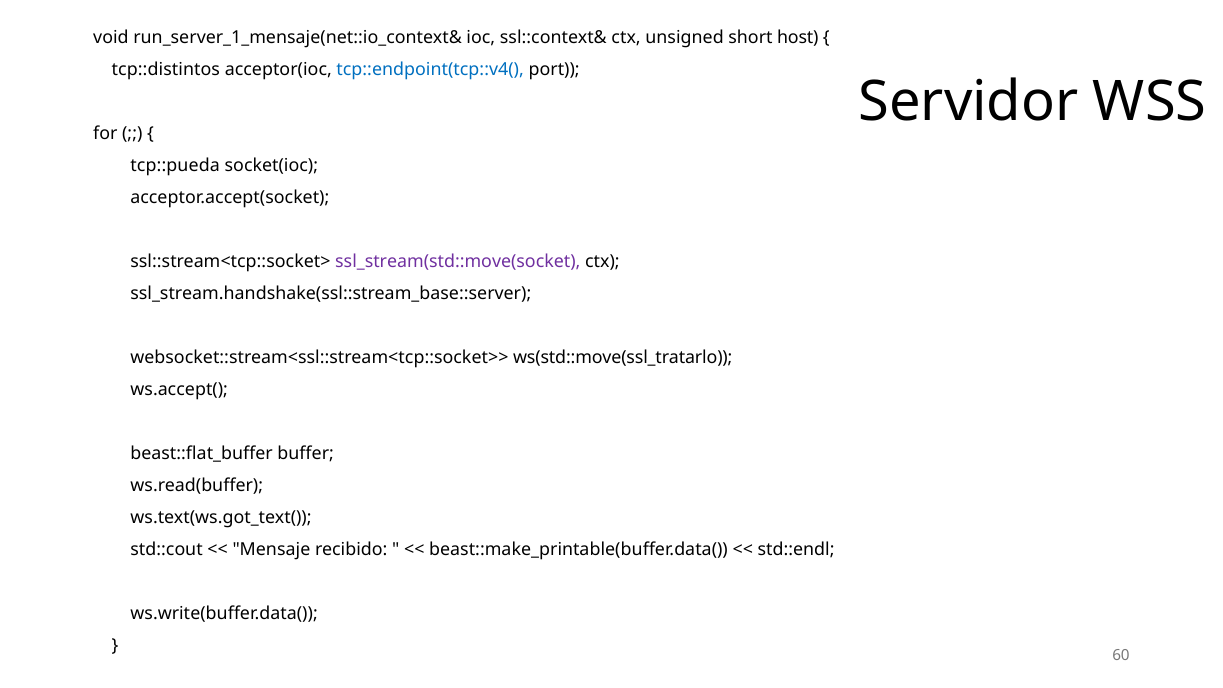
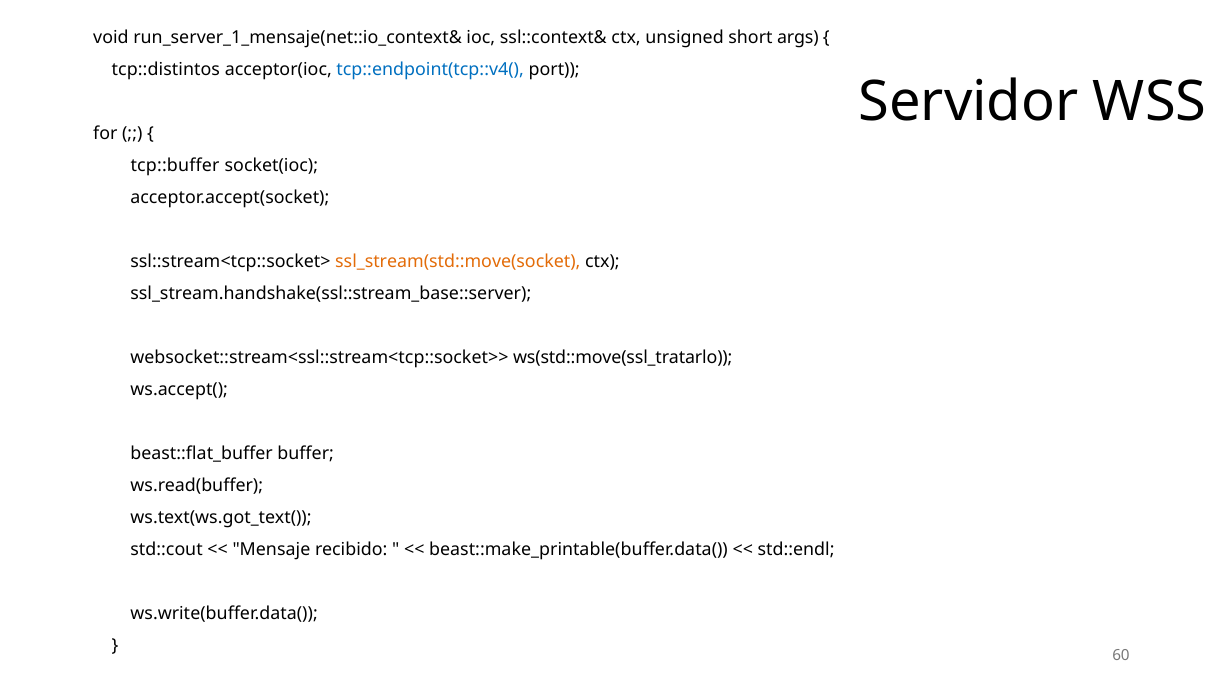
host: host -> args
tcp::pueda: tcp::pueda -> tcp::buffer
ssl_stream(std::move(socket colour: purple -> orange
